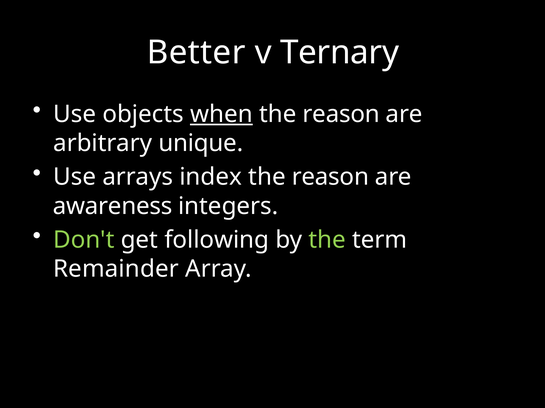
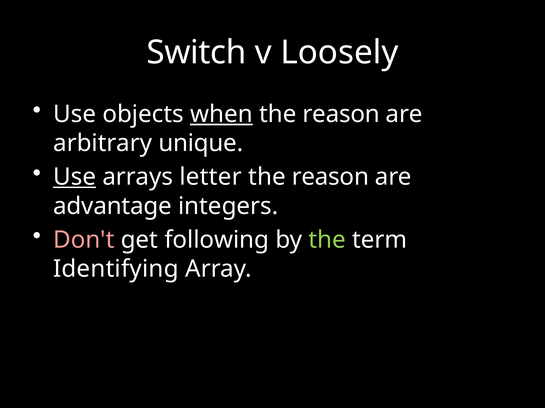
Better: Better -> Switch
Ternary: Ternary -> Loosely
Use at (75, 177) underline: none -> present
index: index -> letter
awareness: awareness -> advantage
Don't colour: light green -> pink
Remainder: Remainder -> Identifying
